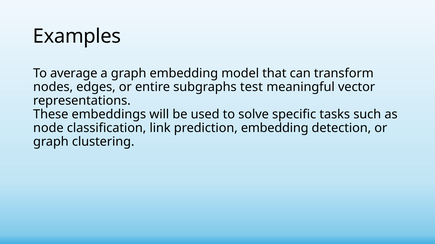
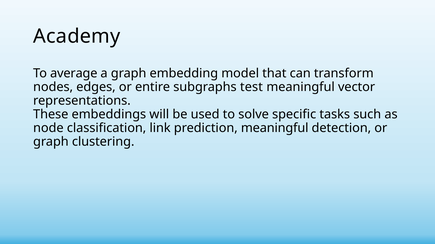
Examples: Examples -> Academy
prediction embedding: embedding -> meaningful
